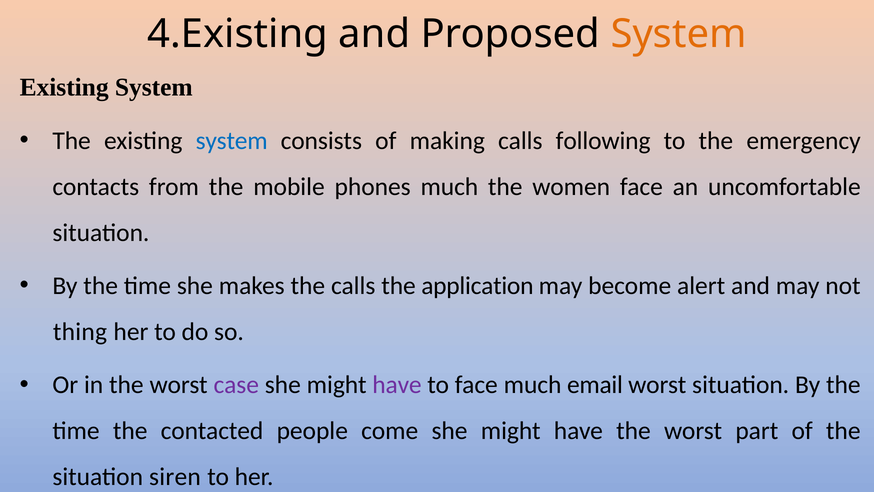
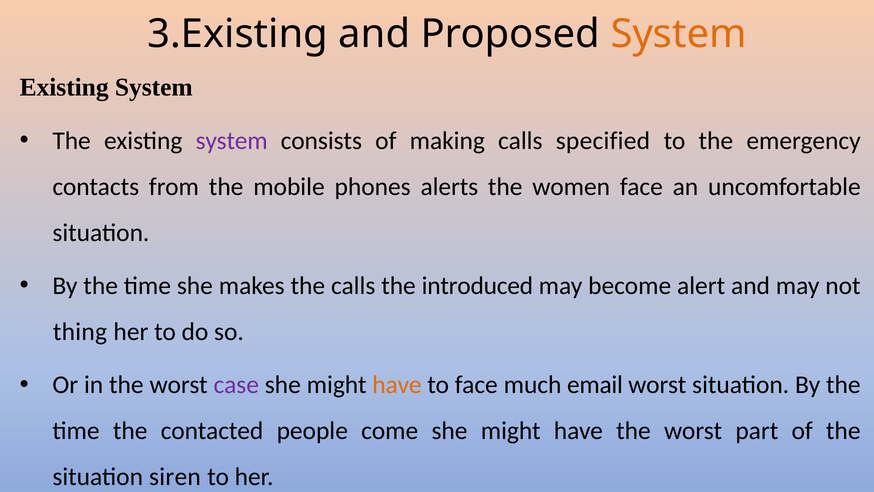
4.Existing: 4.Existing -> 3.Existing
system at (232, 141) colour: blue -> purple
following: following -> specified
phones much: much -> alerts
application: application -> introduced
have at (397, 385) colour: purple -> orange
